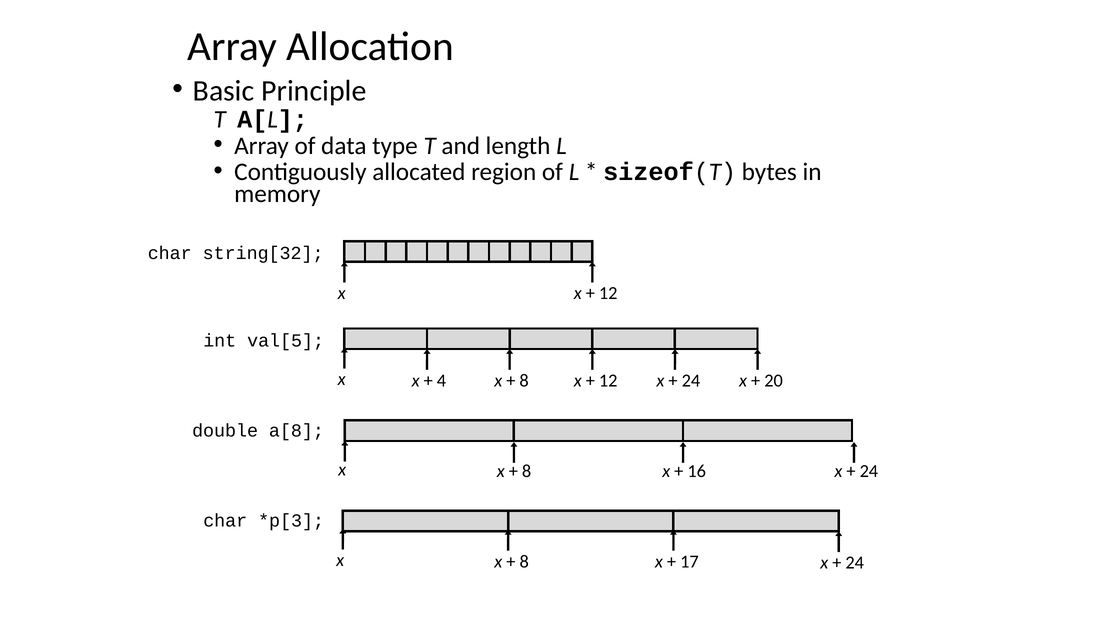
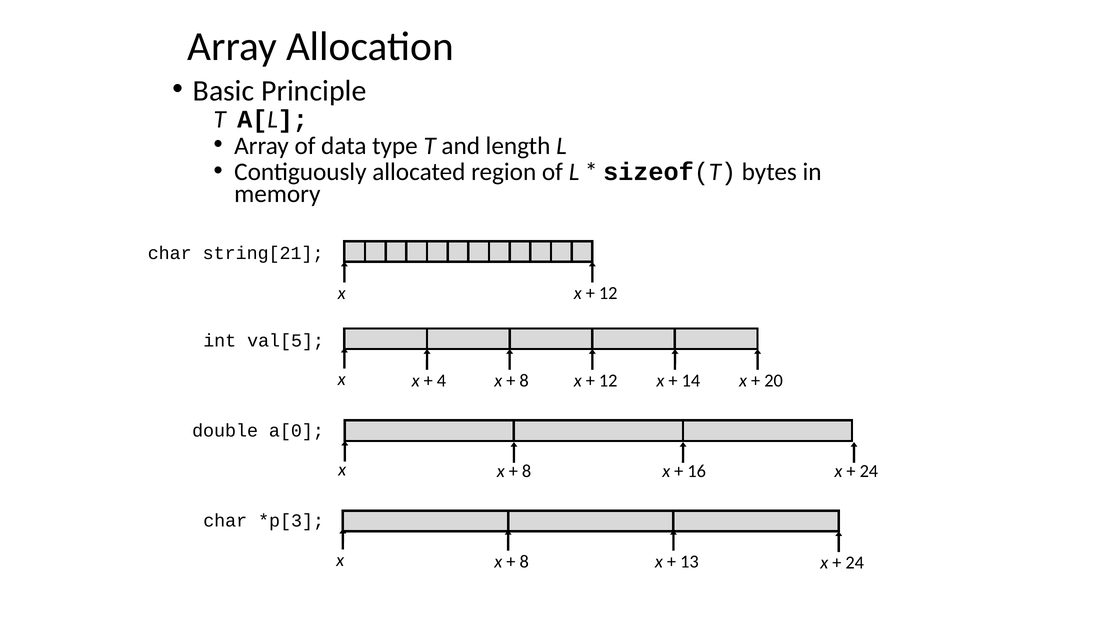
string[32: string[32 -> string[21
24 at (691, 380): 24 -> 14
a[8: a[8 -> a[0
17: 17 -> 13
